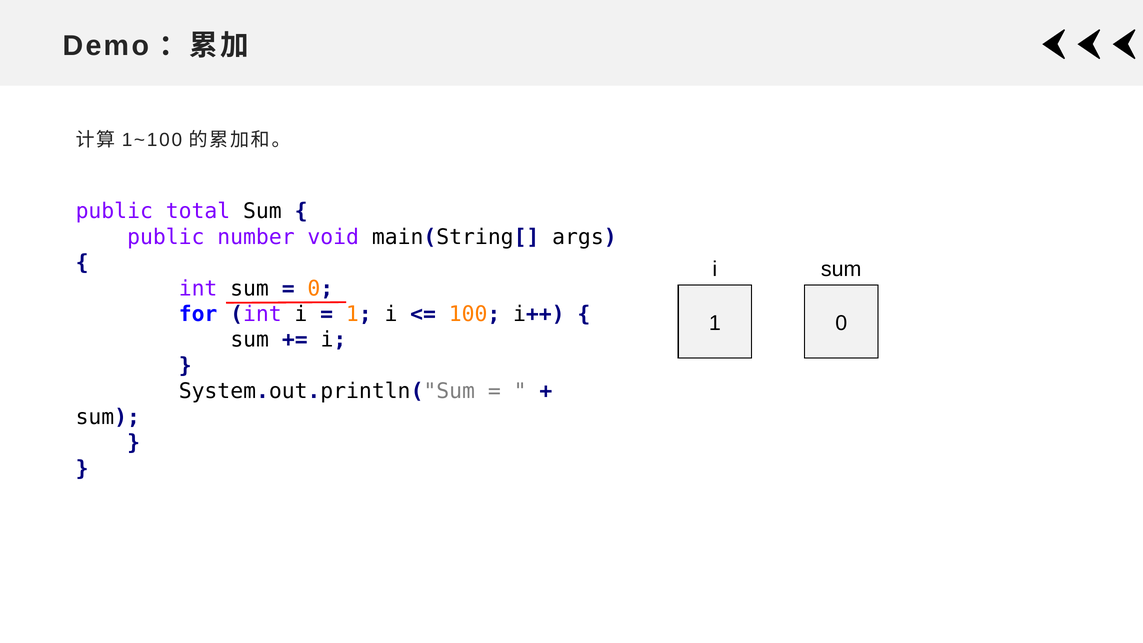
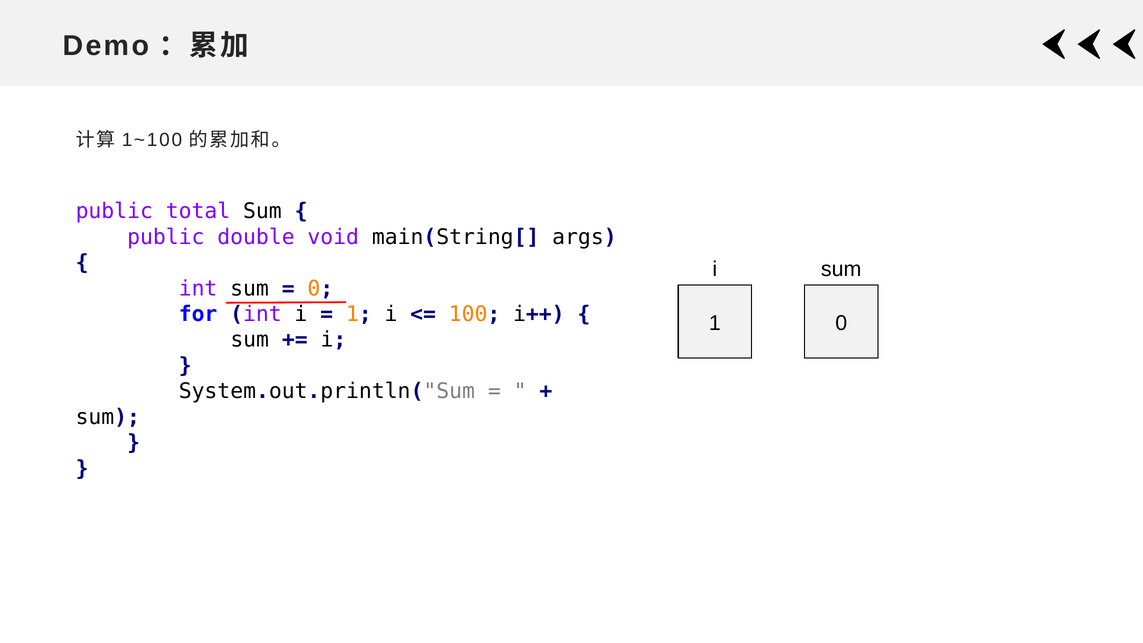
number: number -> double
